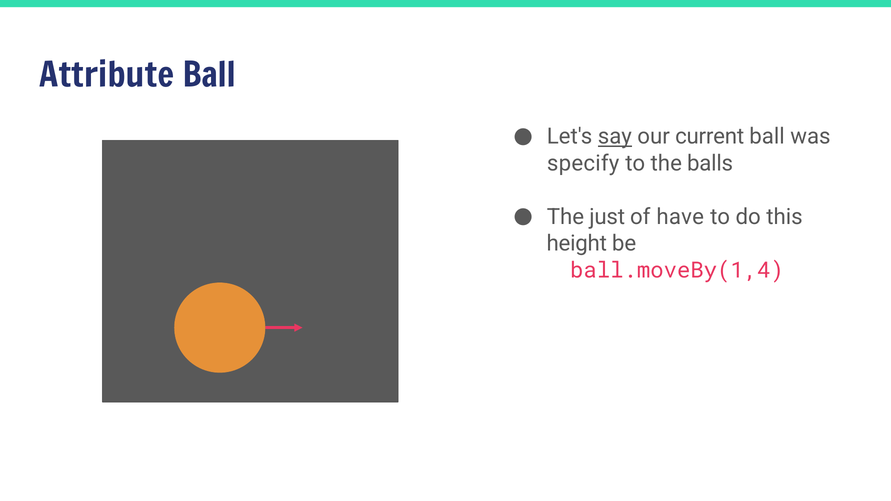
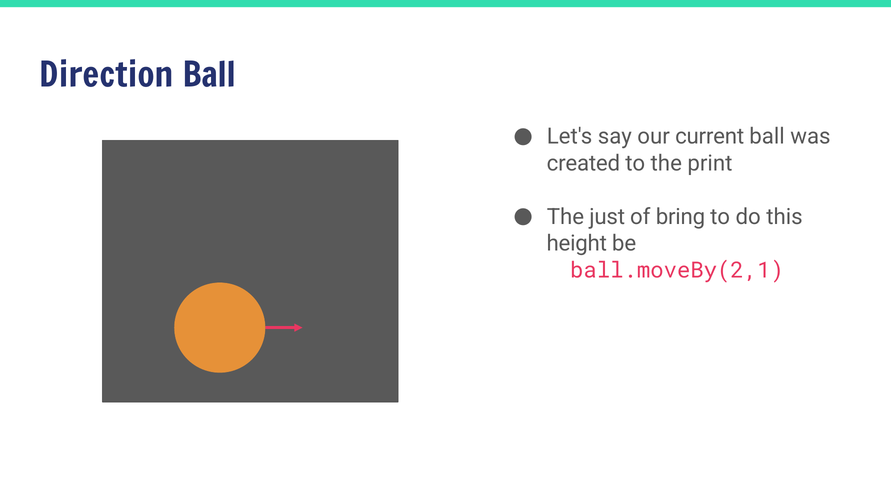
Attribute: Attribute -> Direction
say underline: present -> none
specify: specify -> created
balls: balls -> print
have: have -> bring
ball.moveBy(1,4: ball.moveBy(1,4 -> ball.moveBy(2,1
